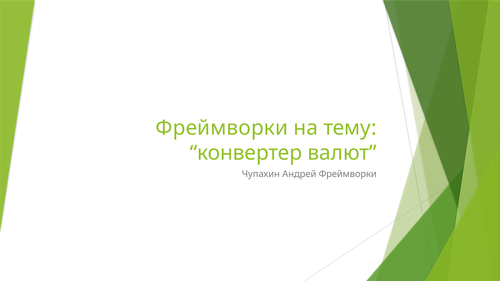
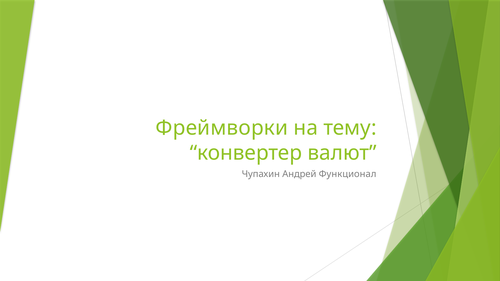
Андрей Фреймворки: Фреймворки -> Функционал
